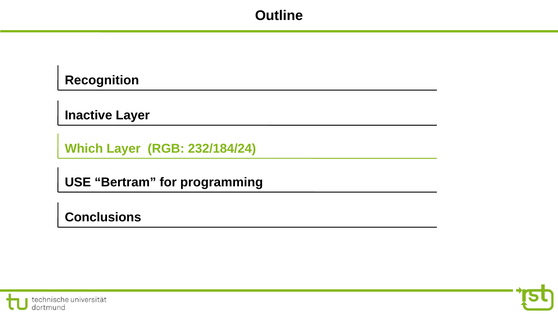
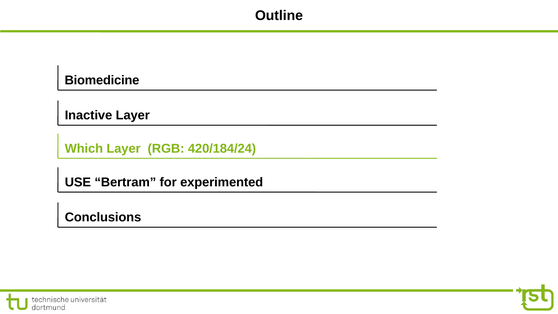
Recognition: Recognition -> Biomedicine
232/184/24: 232/184/24 -> 420/184/24
programming: programming -> experimented
